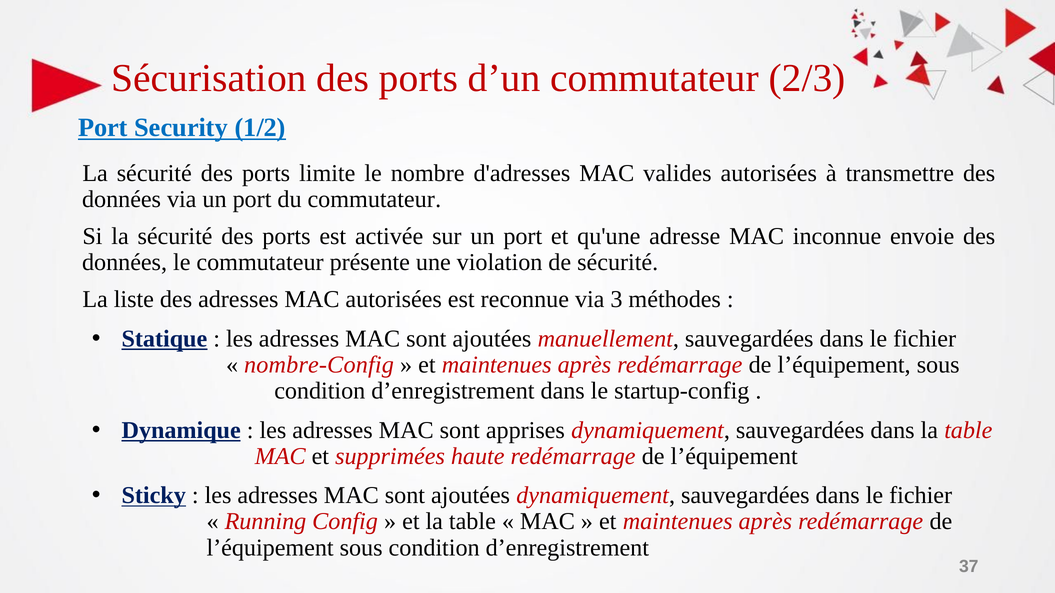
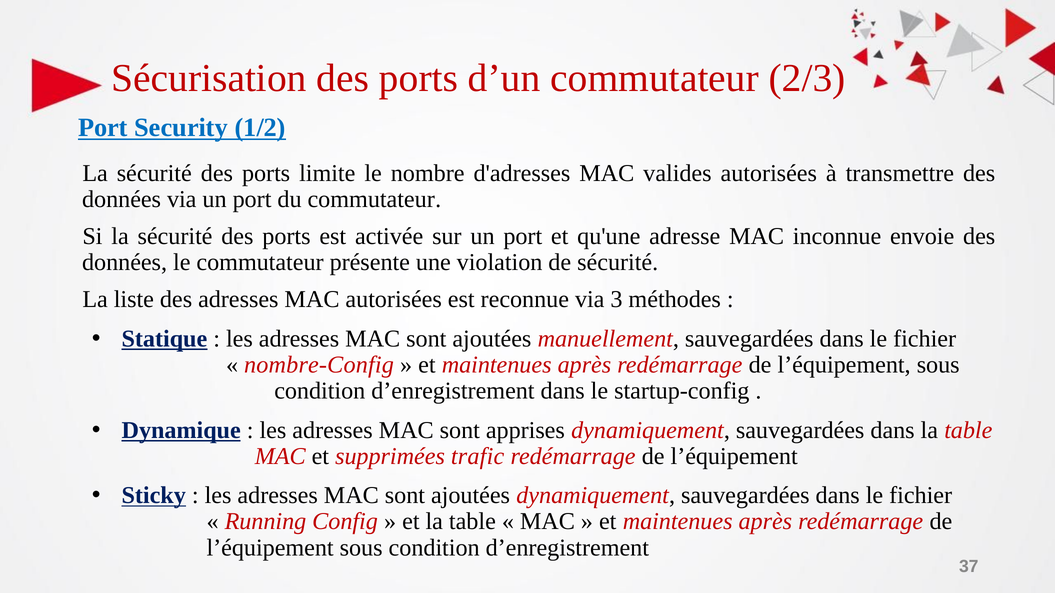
haute: haute -> trafic
